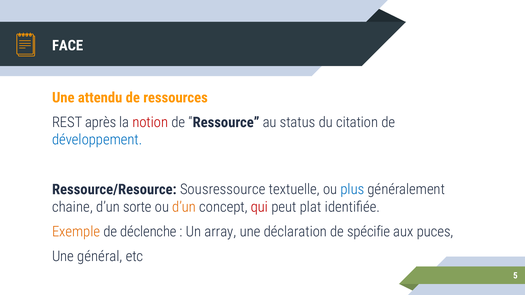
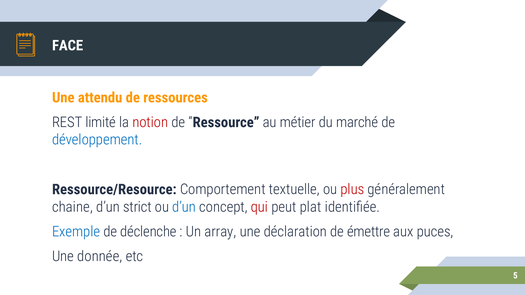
après: après -> limité
status: status -> métier
citation: citation -> marché
Sousressource: Sousressource -> Comportement
plus colour: blue -> red
sorte: sorte -> strict
d’un at (184, 207) colour: orange -> blue
Exemple colour: orange -> blue
spécifie: spécifie -> émettre
général: général -> donnée
